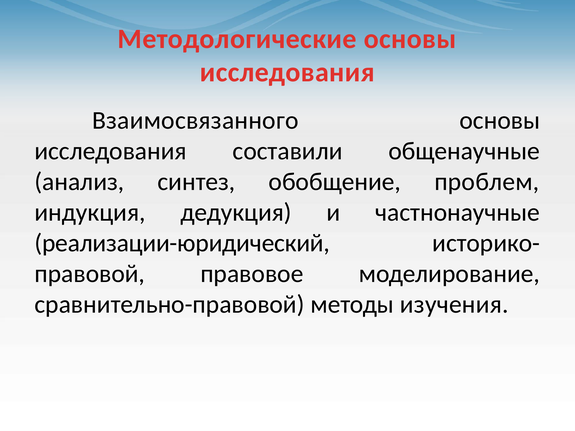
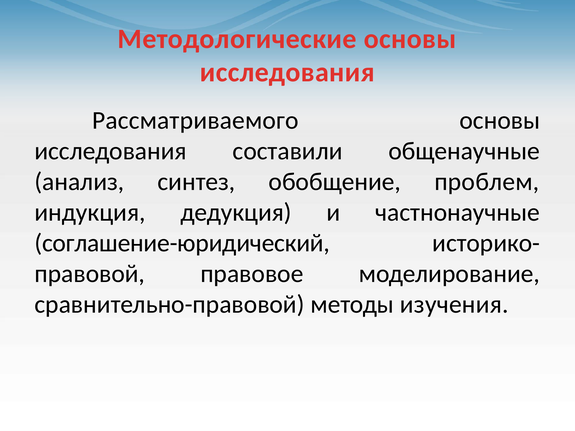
Взаимосвязанного: Взаимосвязанного -> Рассматриваемого
реализации-юридический: реализации-юридический -> соглашение-юридический
